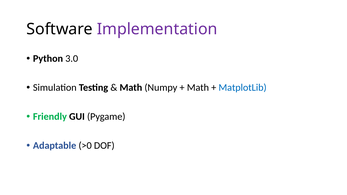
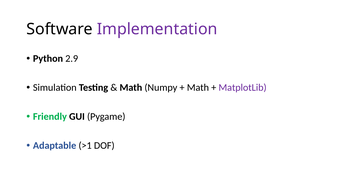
3.0: 3.0 -> 2.9
MatplotLib colour: blue -> purple
>0: >0 -> >1
